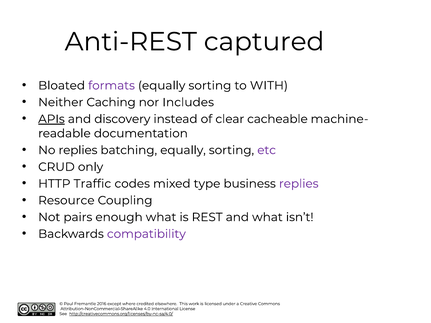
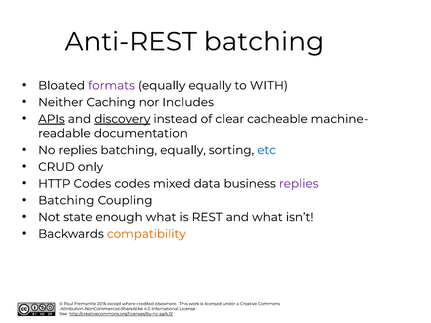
Anti-REST captured: captured -> batching
sorting at (210, 86): sorting -> equally
discovery underline: none -> present
etc colour: purple -> blue
HTTP Traffic: Traffic -> Codes
type: type -> data
Resource at (66, 201): Resource -> Batching
pairs: pairs -> state
compatibility colour: purple -> orange
